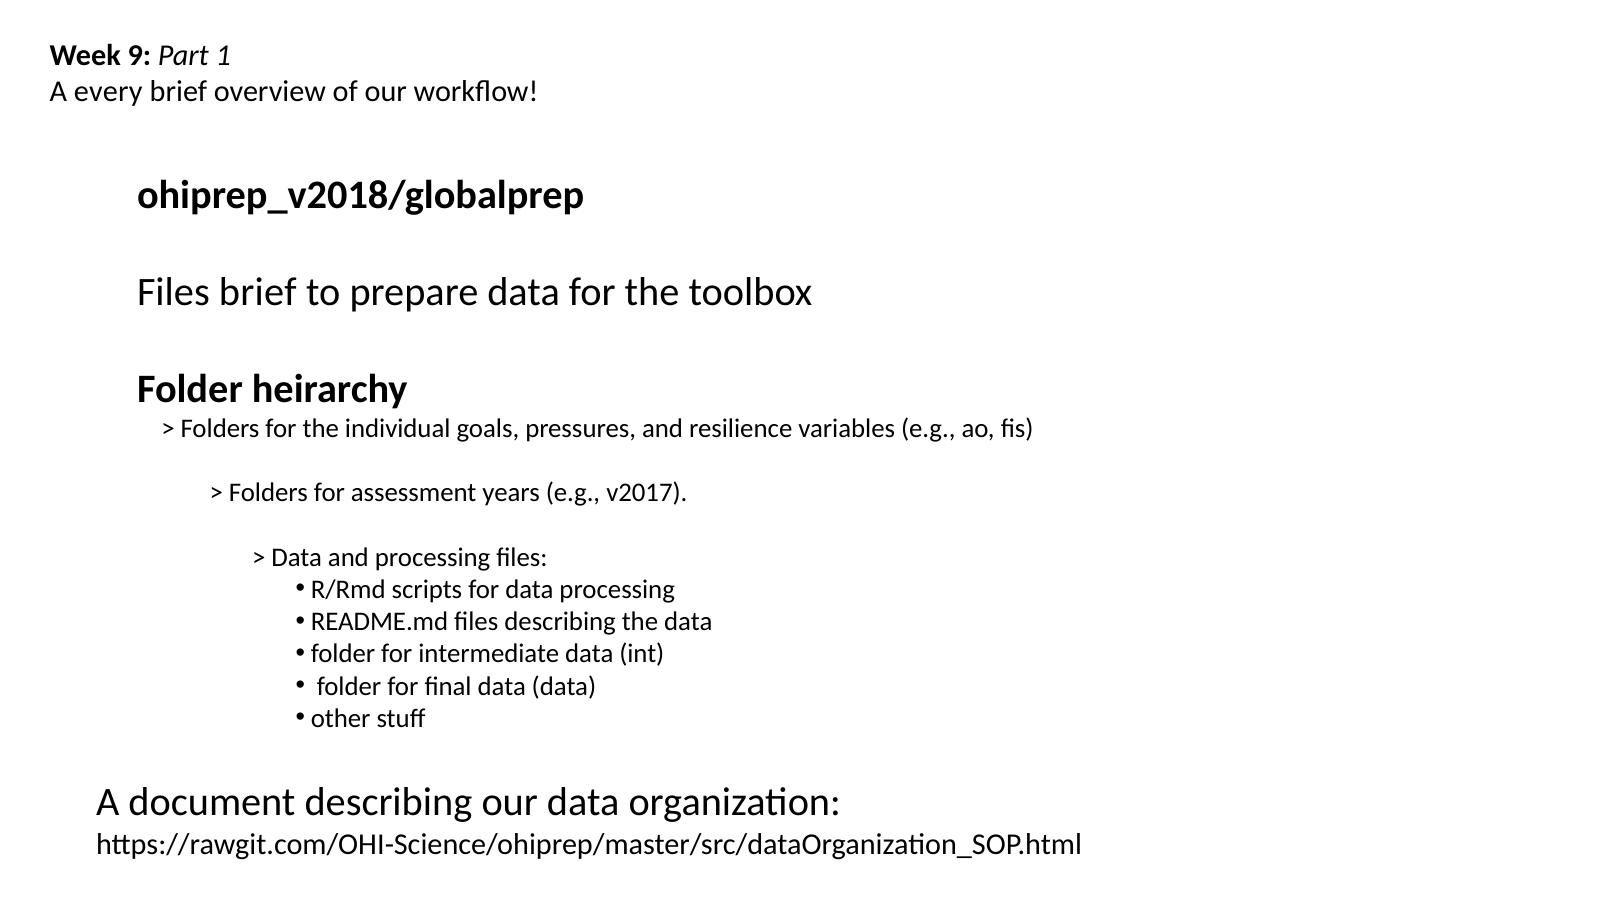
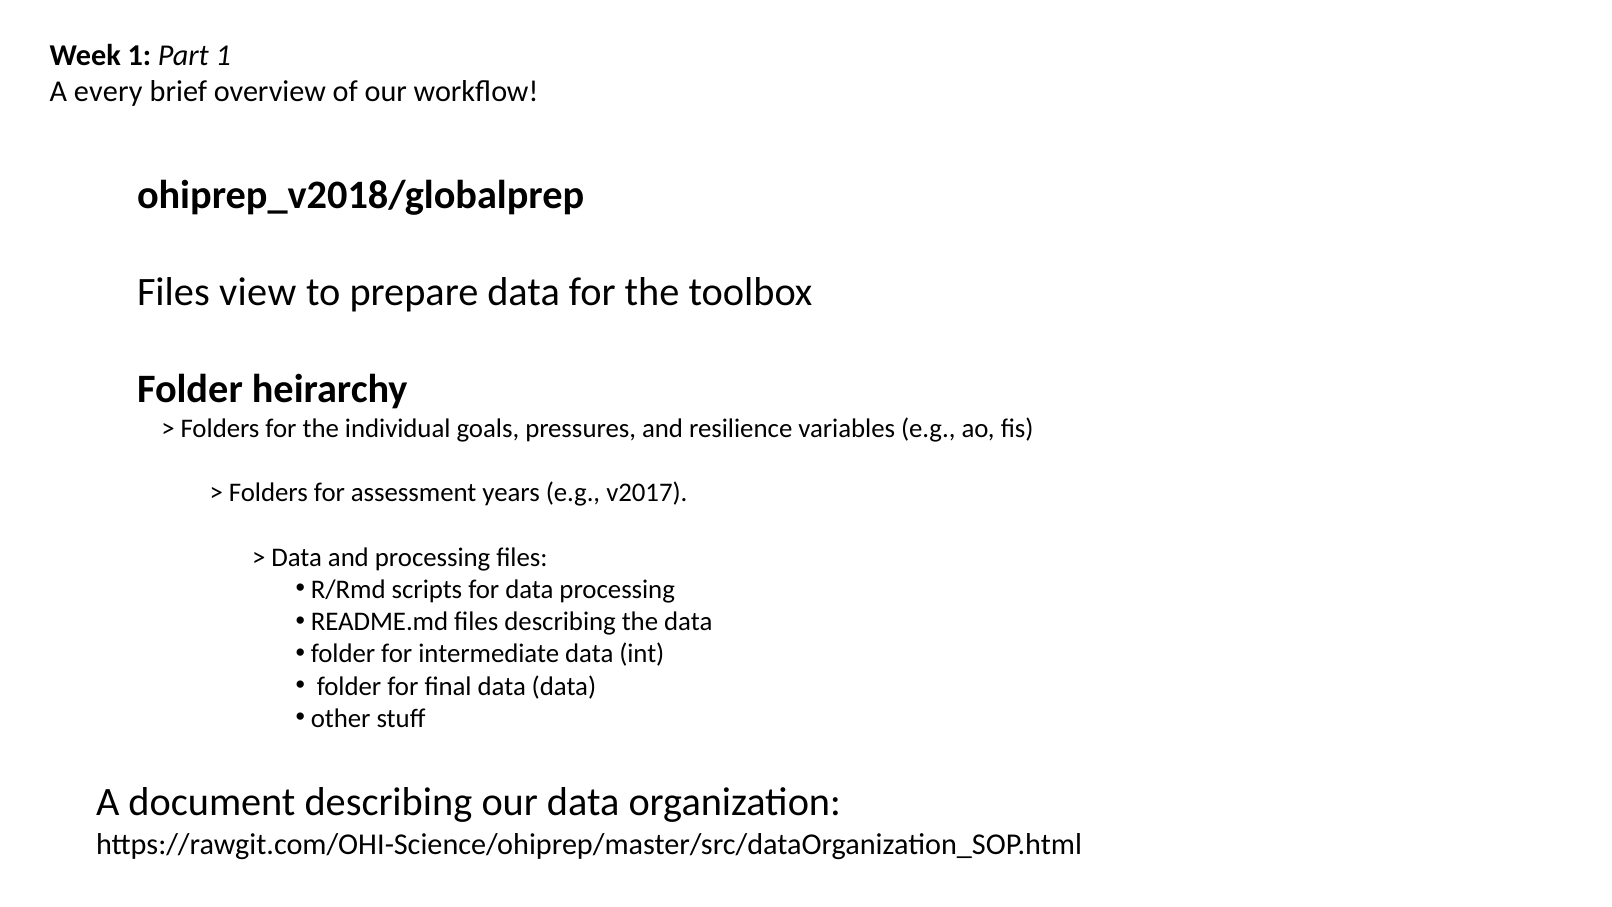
Week 9: 9 -> 1
Files brief: brief -> view
